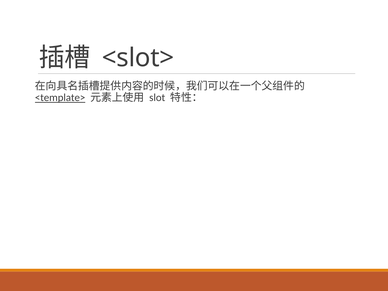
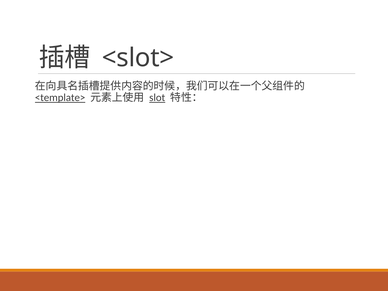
slot underline: none -> present
